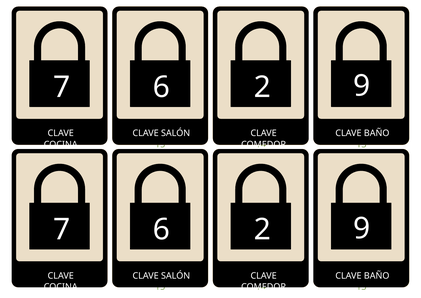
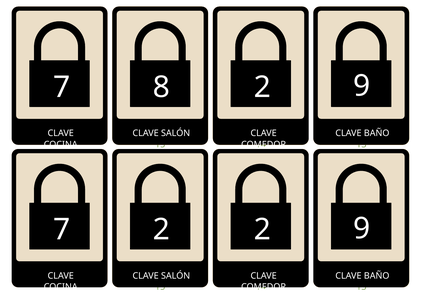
6 at (162, 87): 6 -> 8
6 at (162, 229): 6 -> 2
